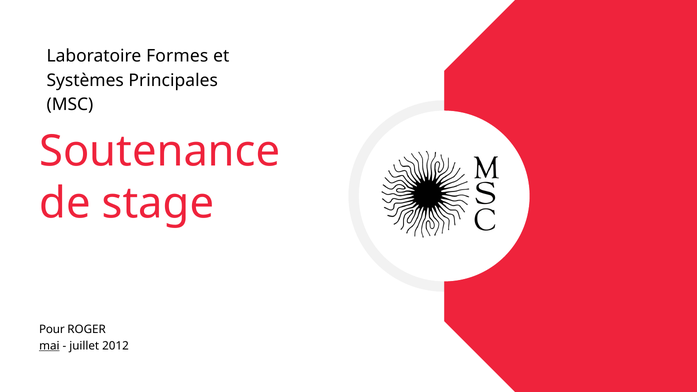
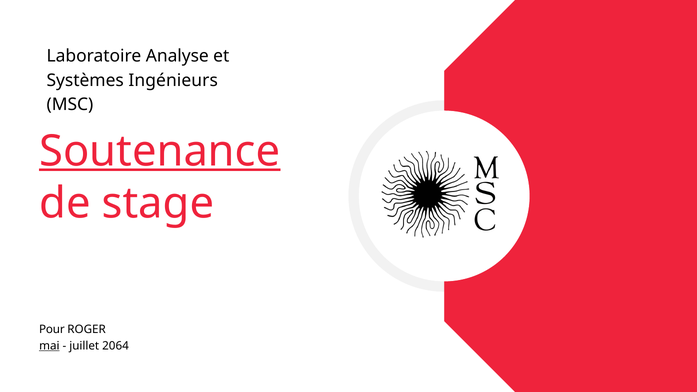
Formes: Formes -> Analyse
Principales: Principales -> Ingénieurs
Soutenance underline: none -> present
2012: 2012 -> 2064
